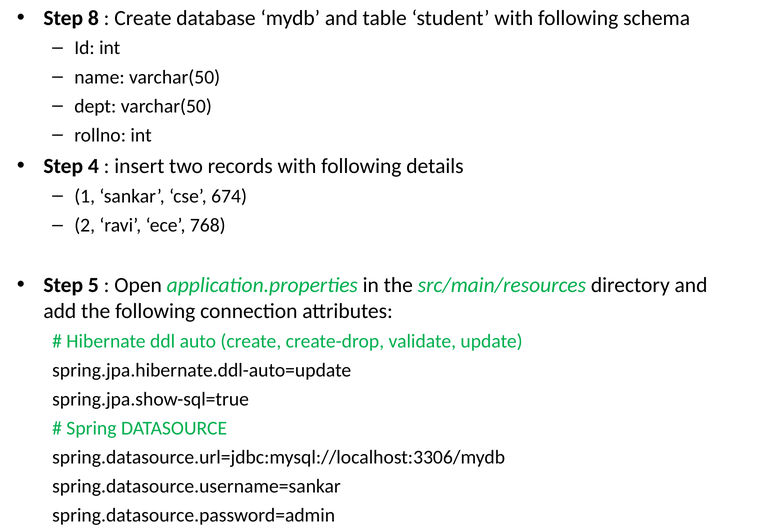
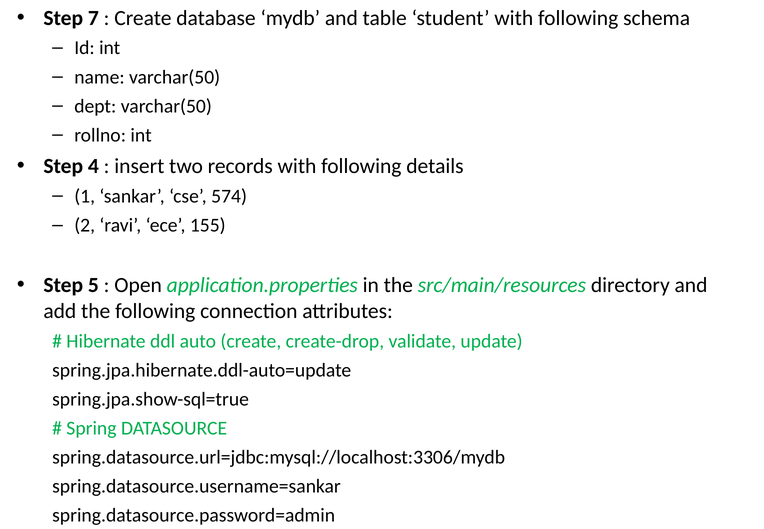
8: 8 -> 7
674: 674 -> 574
768: 768 -> 155
